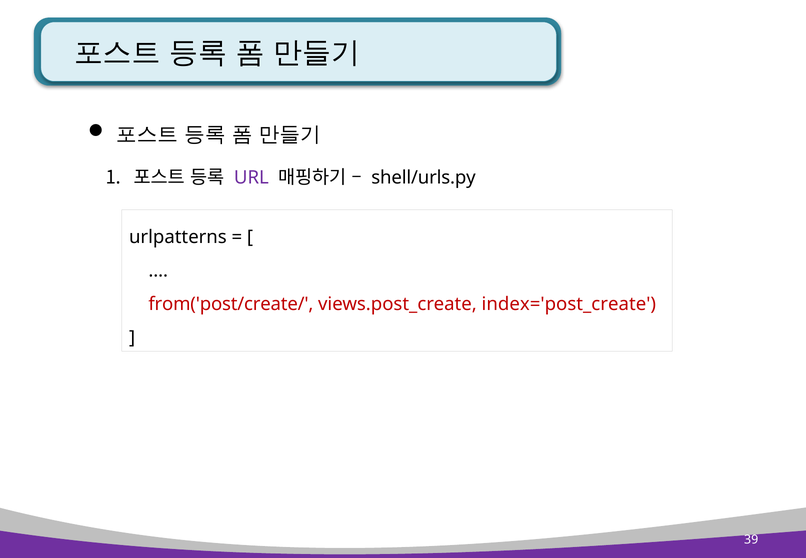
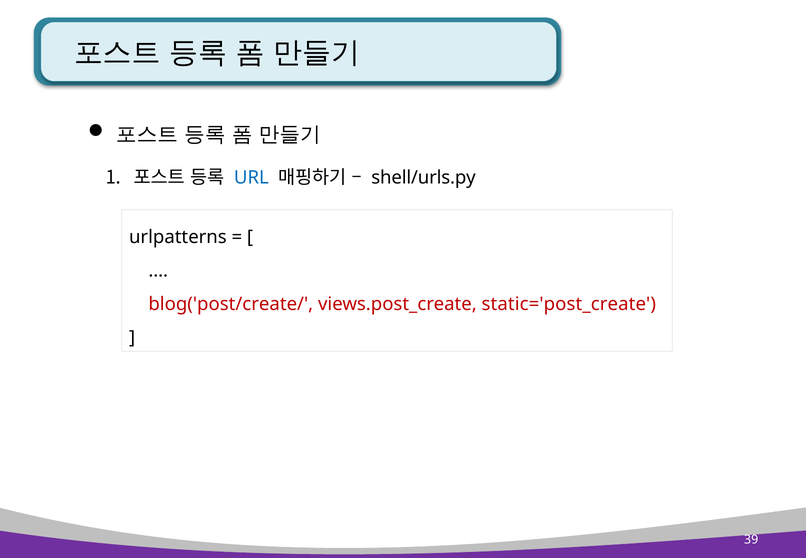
URL colour: purple -> blue
from('post/create/: from('post/create/ -> blog('post/create/
index='post_create: index='post_create -> static='post_create
